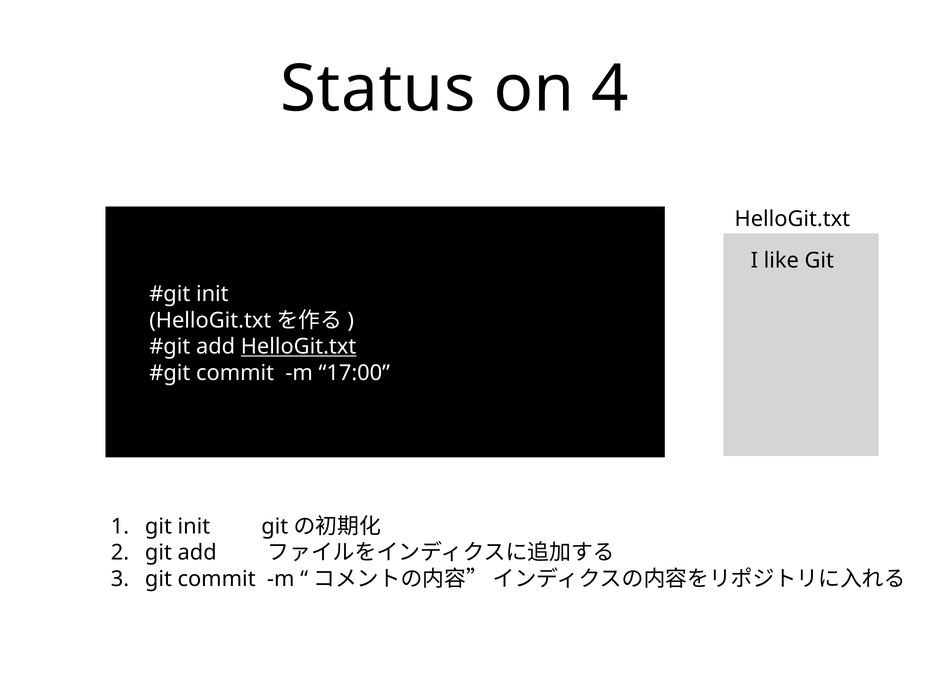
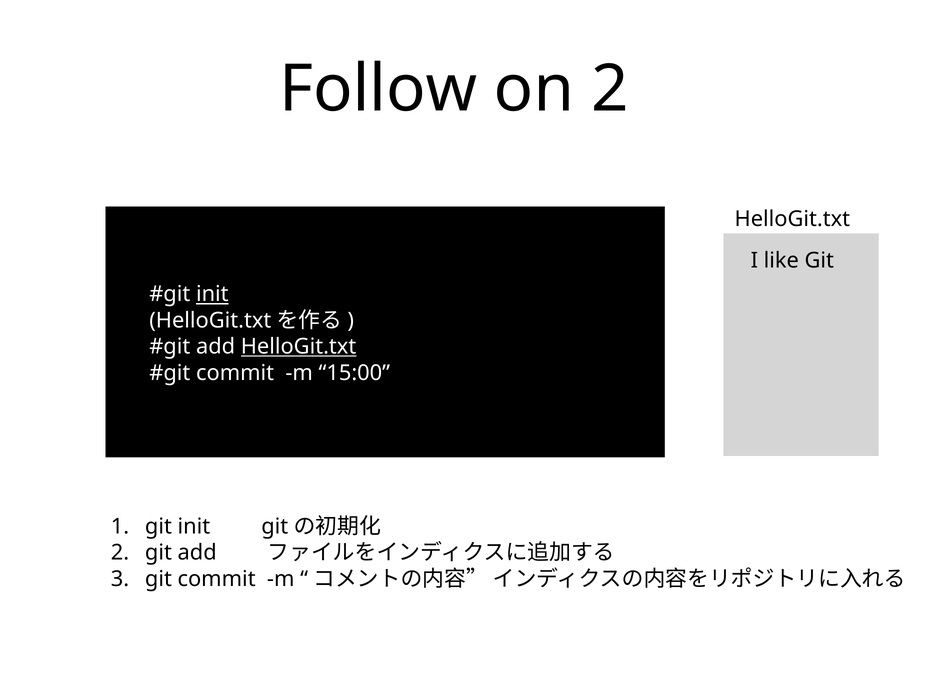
Status: Status -> Follow
on 4: 4 -> 2
init at (212, 294) underline: none -> present
17:00: 17:00 -> 15:00
